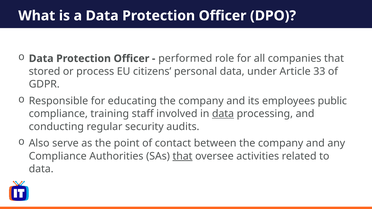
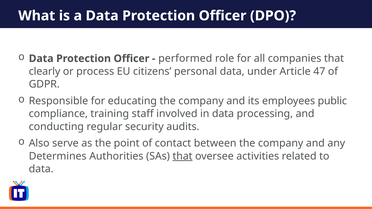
stored: stored -> clearly
33: 33 -> 47
data at (223, 114) underline: present -> none
Compliance at (58, 156): Compliance -> Determines
